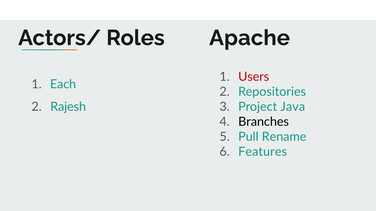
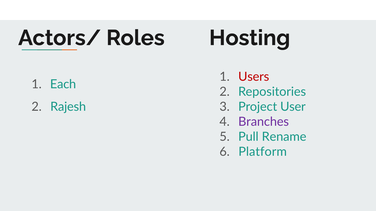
Apache: Apache -> Hosting
Java: Java -> User
Branches colour: black -> purple
Features: Features -> Platform
